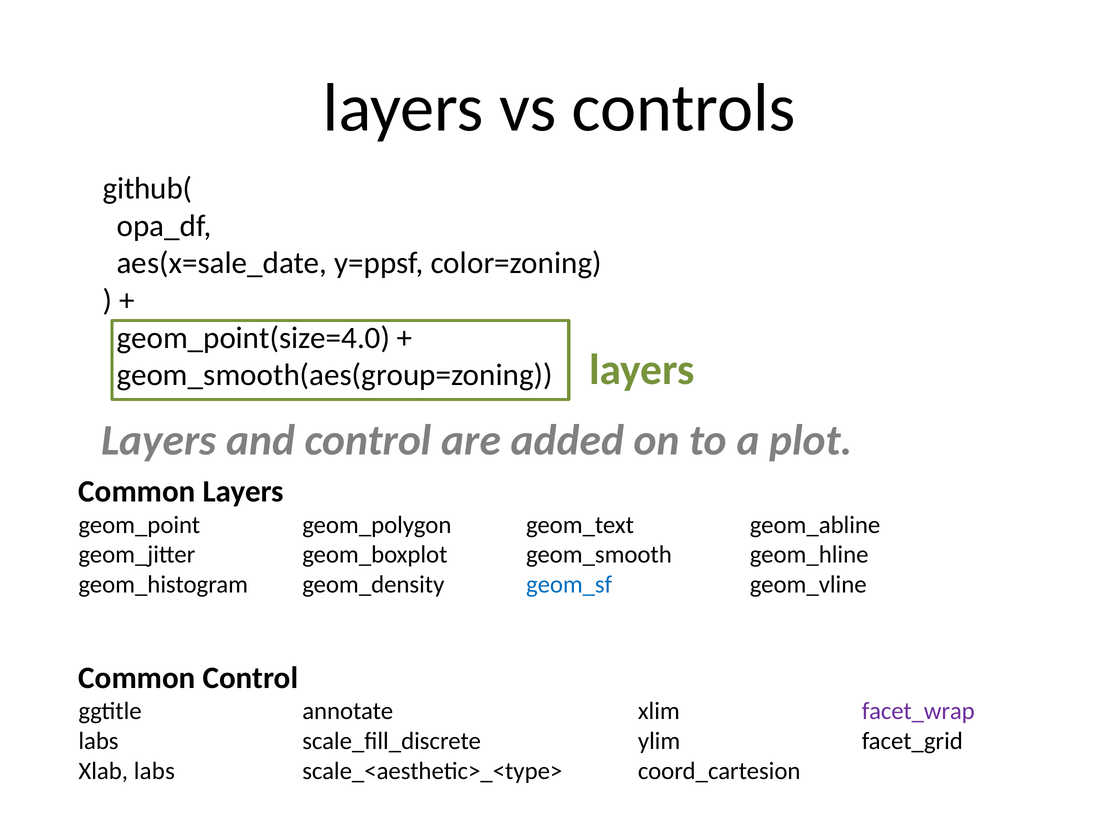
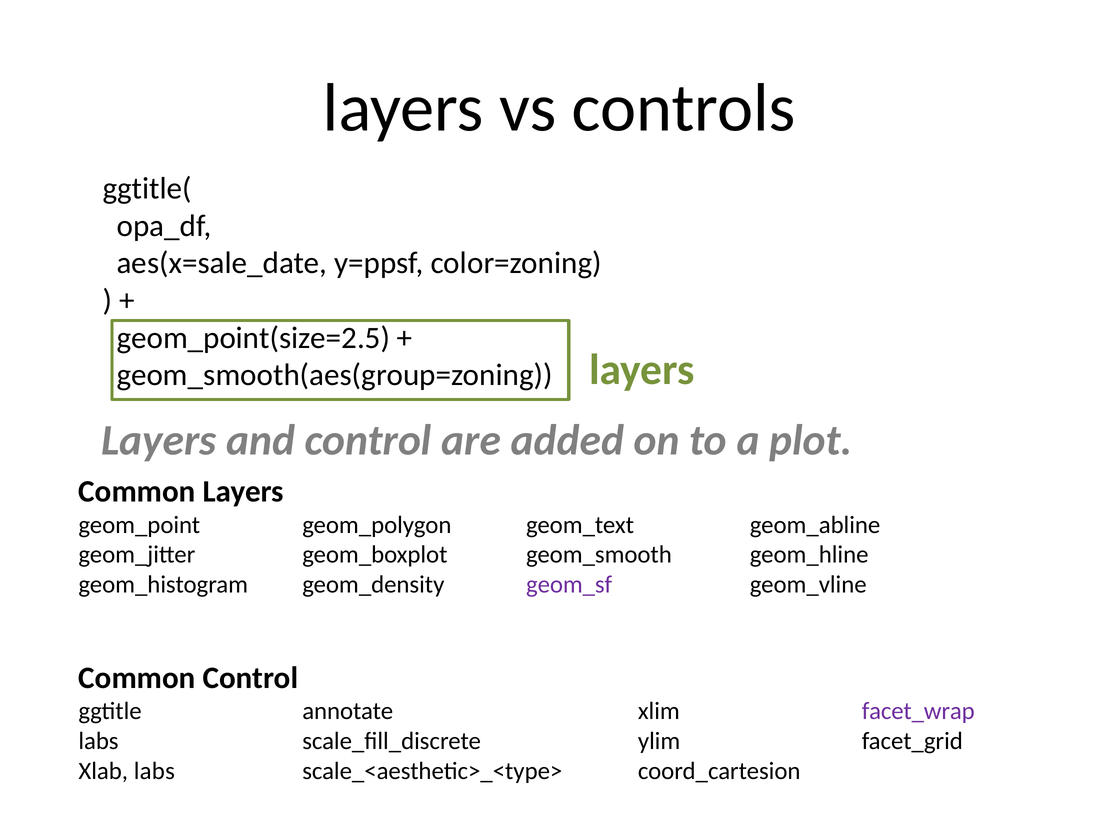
github(: github( -> ggtitle(
geom_point(size=4.0: geom_point(size=4.0 -> geom_point(size=2.5
geom_sf colour: blue -> purple
